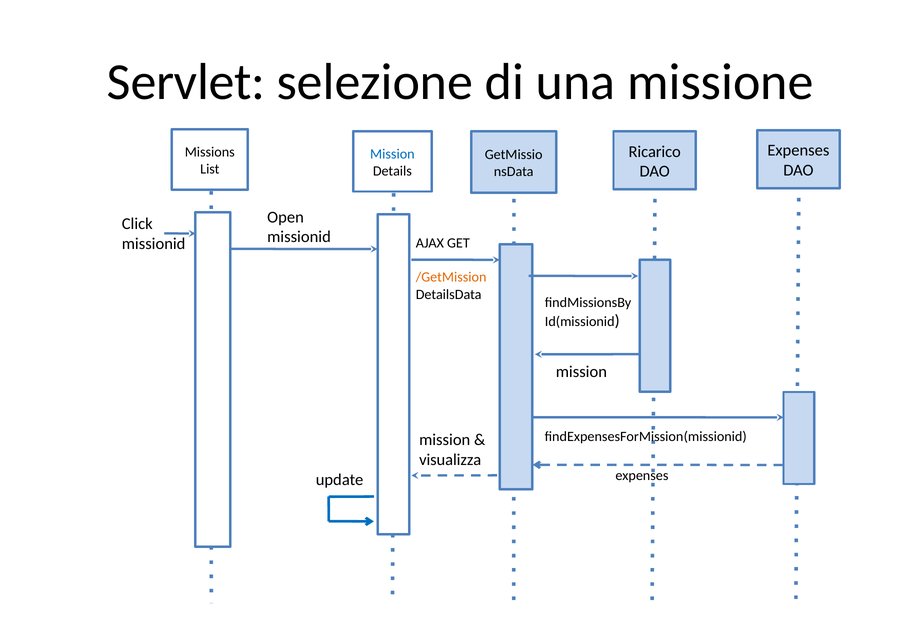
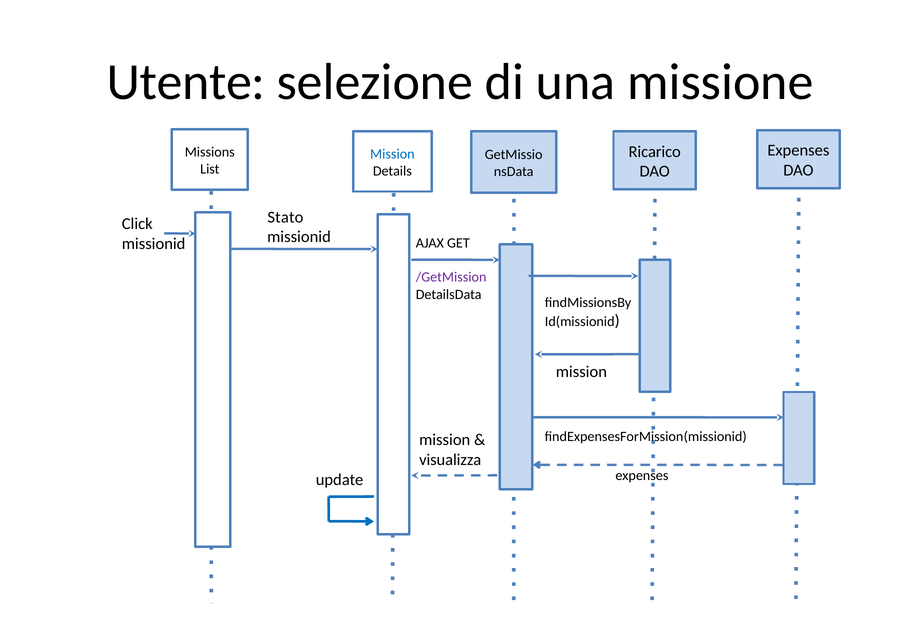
Servlet: Servlet -> Utente
Open: Open -> Stato
/GetMission colour: orange -> purple
